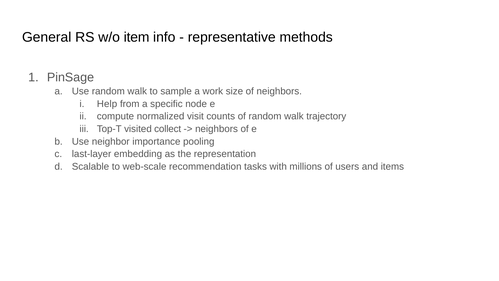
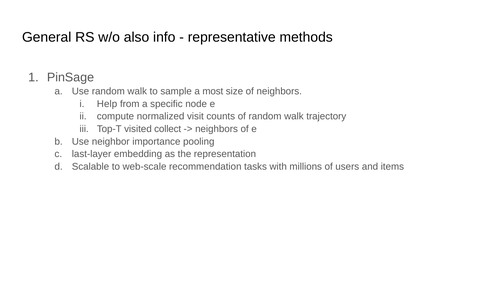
item: item -> also
work: work -> most
